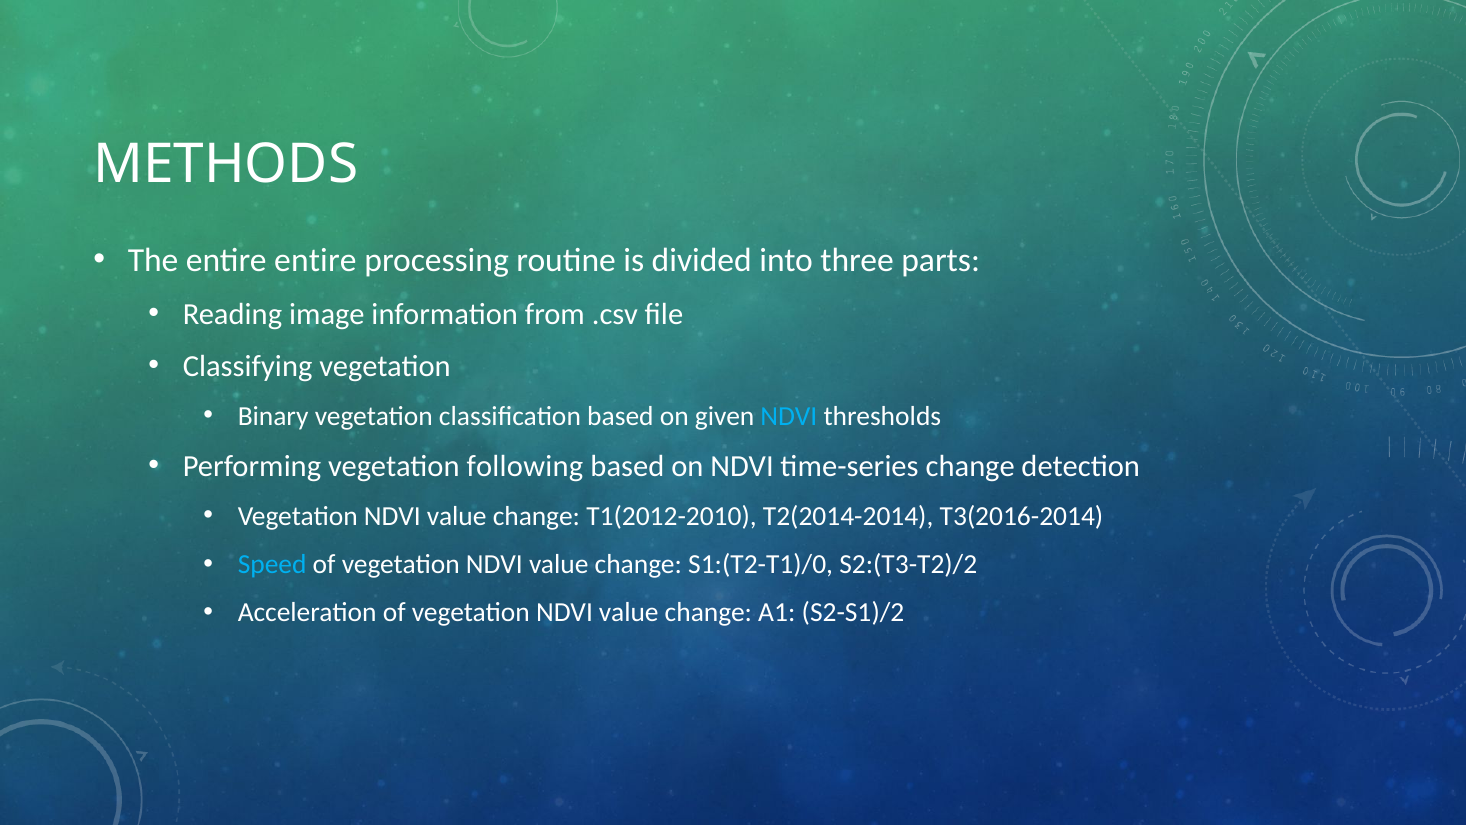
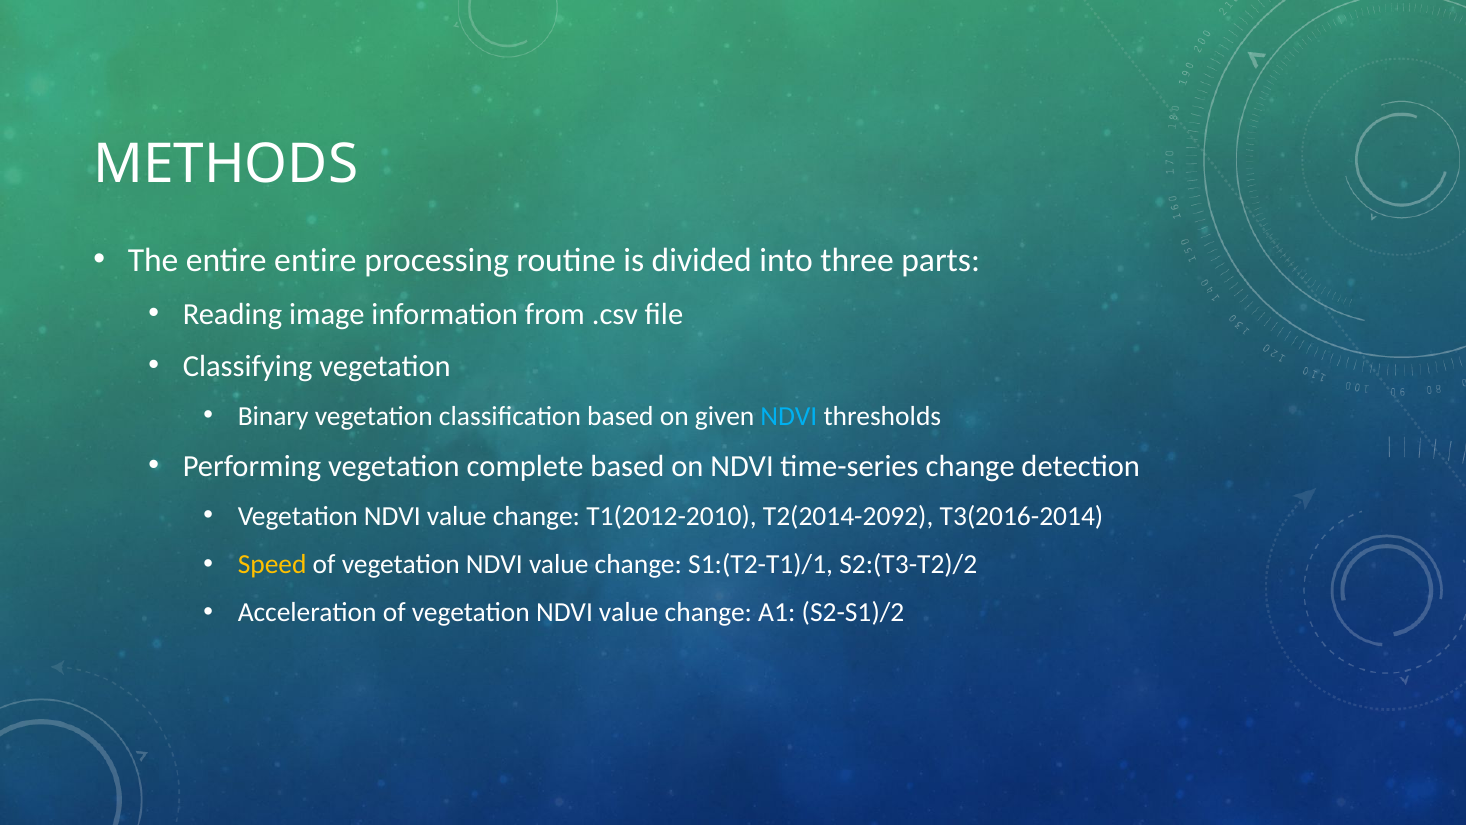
following: following -> complete
T2(2014-2014: T2(2014-2014 -> T2(2014-2092
Speed colour: light blue -> yellow
S1:(T2-T1)/0: S1:(T2-T1)/0 -> S1:(T2-T1)/1
